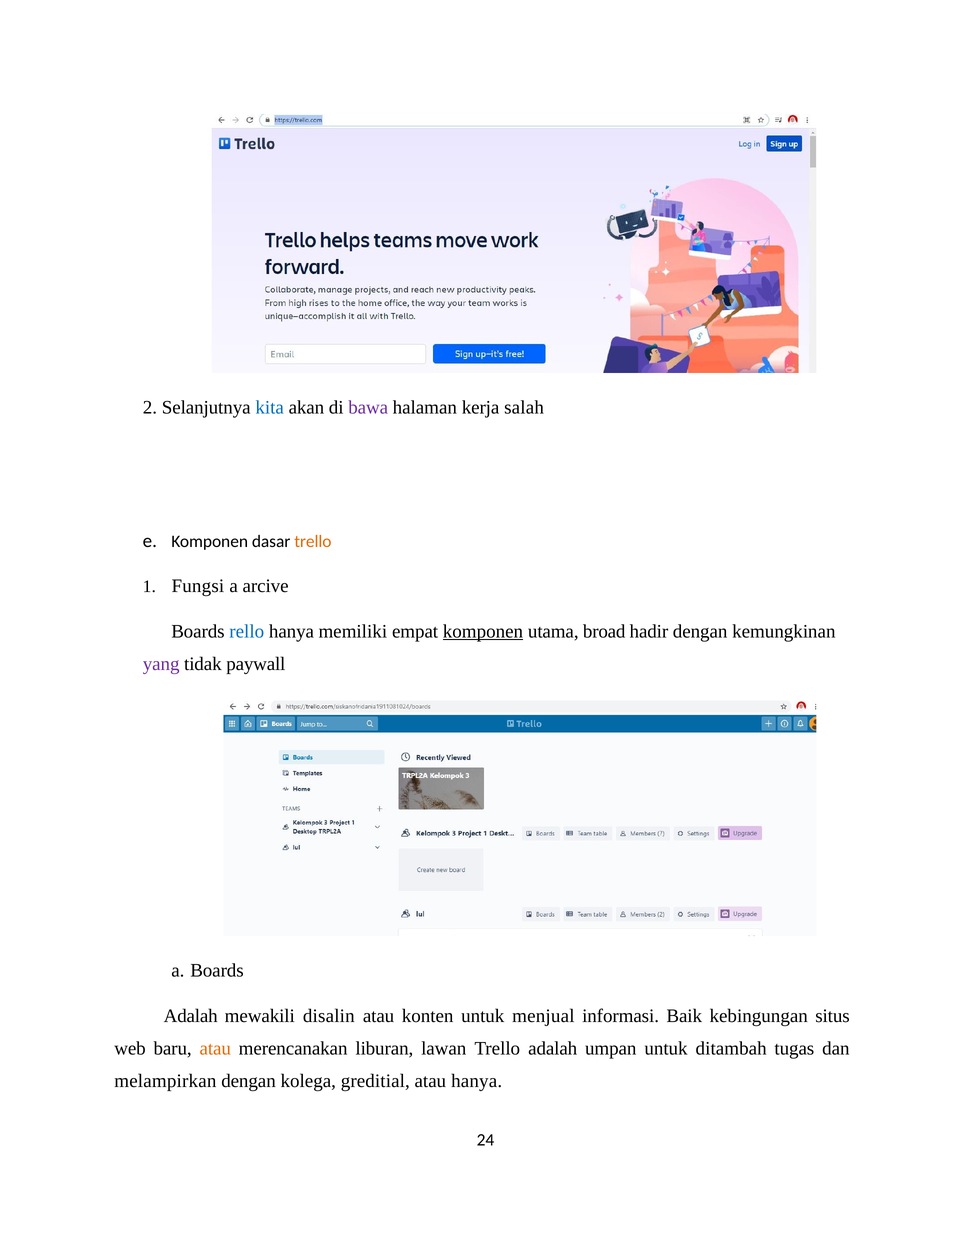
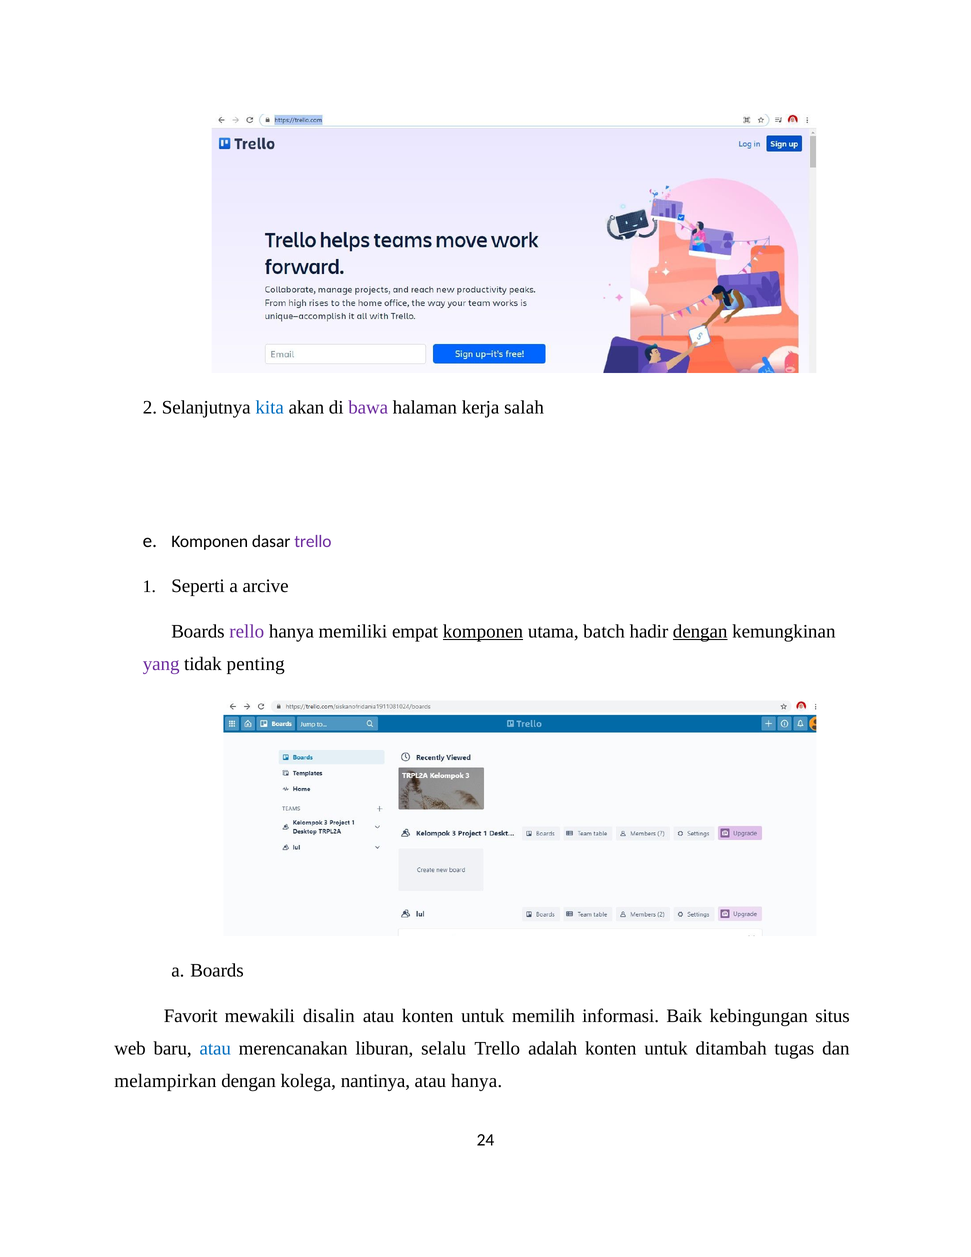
trello at (313, 541) colour: orange -> purple
Fungsi: Fungsi -> Seperti
rello colour: blue -> purple
broad: broad -> batch
dengan at (700, 631) underline: none -> present
paywall: paywall -> penting
Adalah at (191, 1015): Adalah -> Favorit
menjual: menjual -> memilih
atau at (215, 1048) colour: orange -> blue
lawan: lawan -> selalu
adalah umpan: umpan -> konten
greditial: greditial -> nantinya
